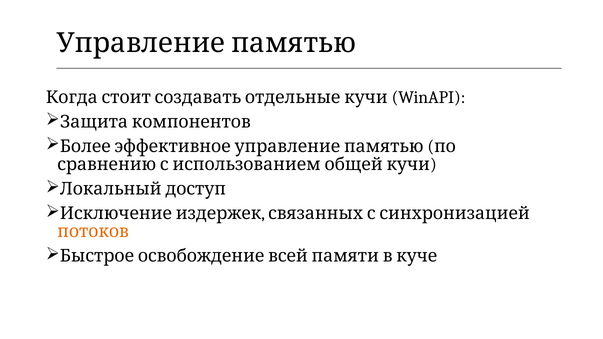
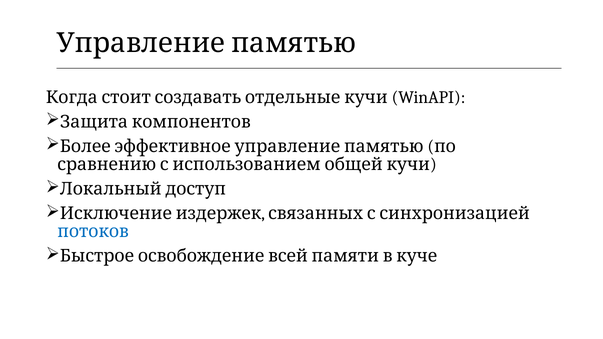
потоков colour: orange -> blue
